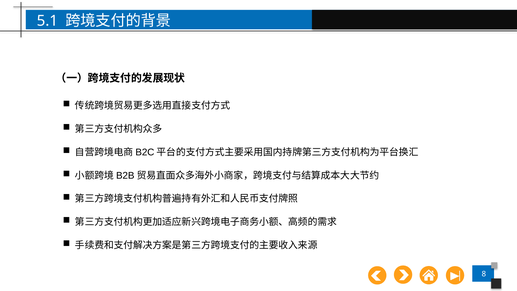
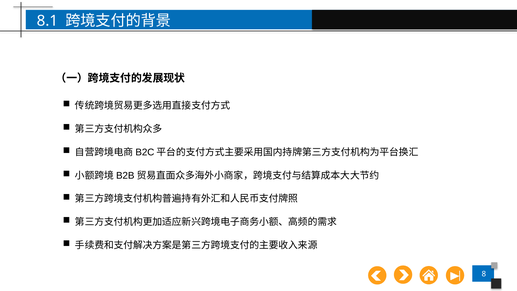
5.1: 5.1 -> 8.1
